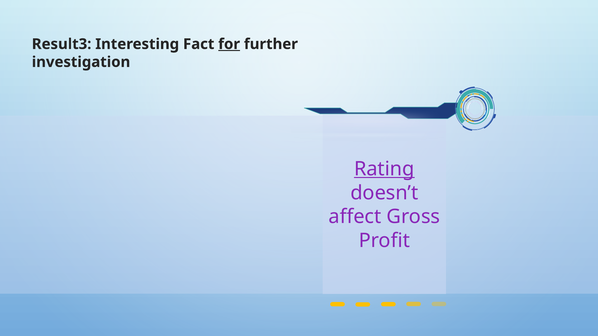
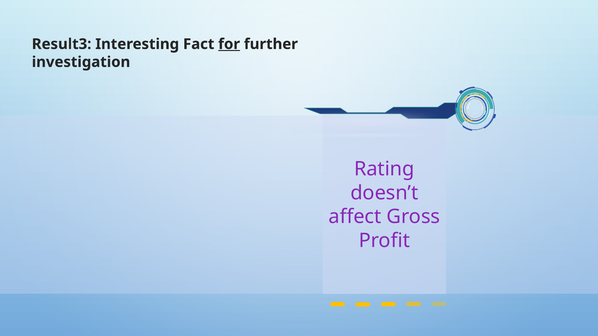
Rating underline: present -> none
